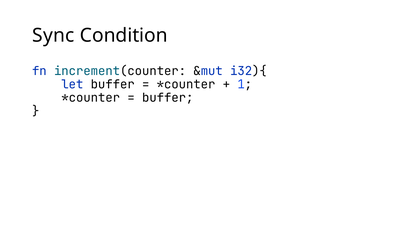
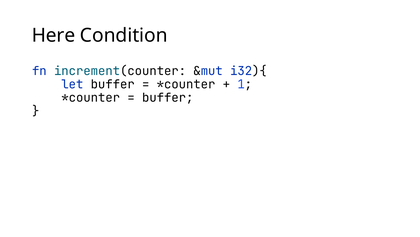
Sync: Sync -> Here
